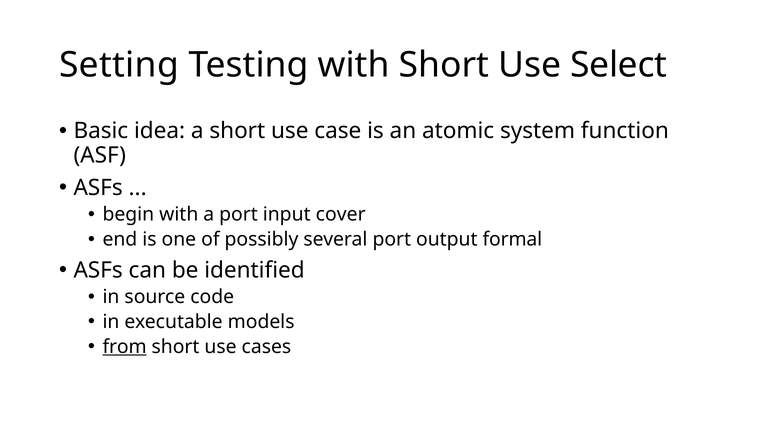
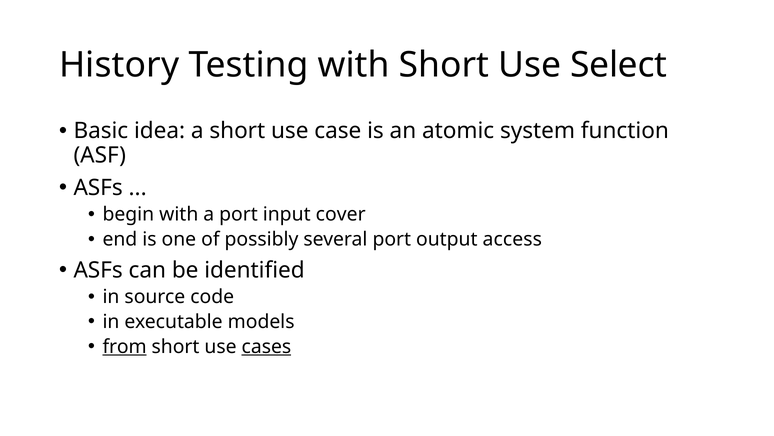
Setting: Setting -> History
formal: formal -> access
cases underline: none -> present
